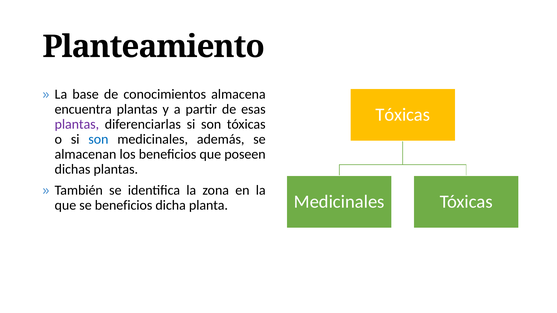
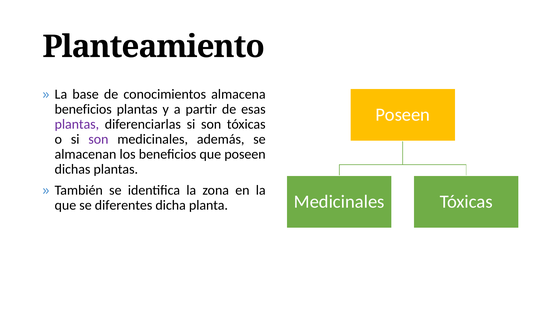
encuentra at (83, 109): encuentra -> beneficios
Tóxicas at (403, 115): Tóxicas -> Poseen
son at (98, 139) colour: blue -> purple
se beneficios: beneficios -> diferentes
